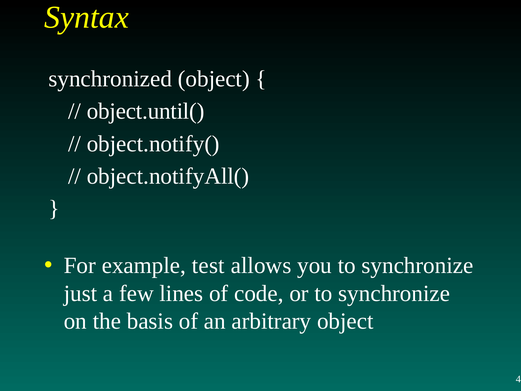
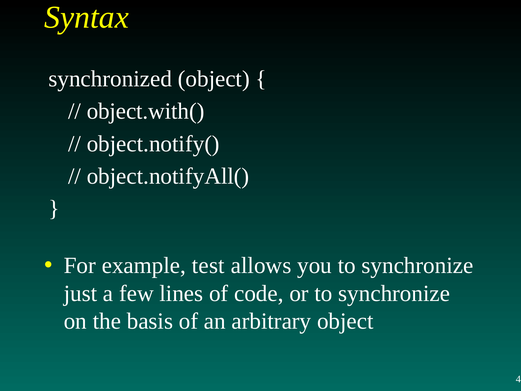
object.until(: object.until( -> object.with(
